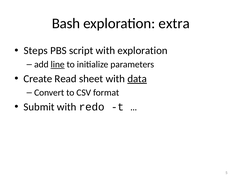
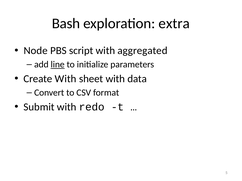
Steps: Steps -> Node
with exploration: exploration -> aggregated
Create Read: Read -> With
data underline: present -> none
